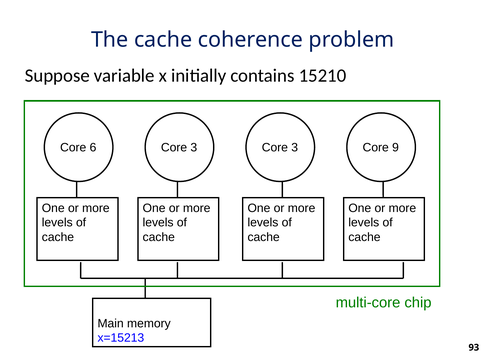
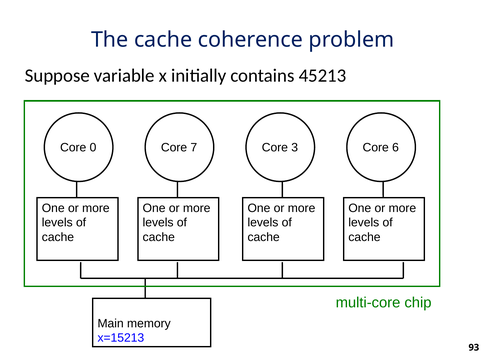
15210: 15210 -> 45213
6: 6 -> 0
3 at (194, 147): 3 -> 7
9: 9 -> 6
